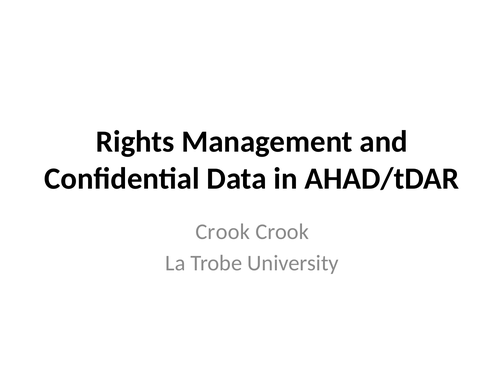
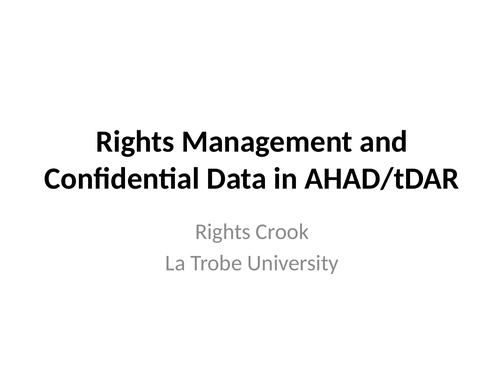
Crook at (223, 232): Crook -> Rights
